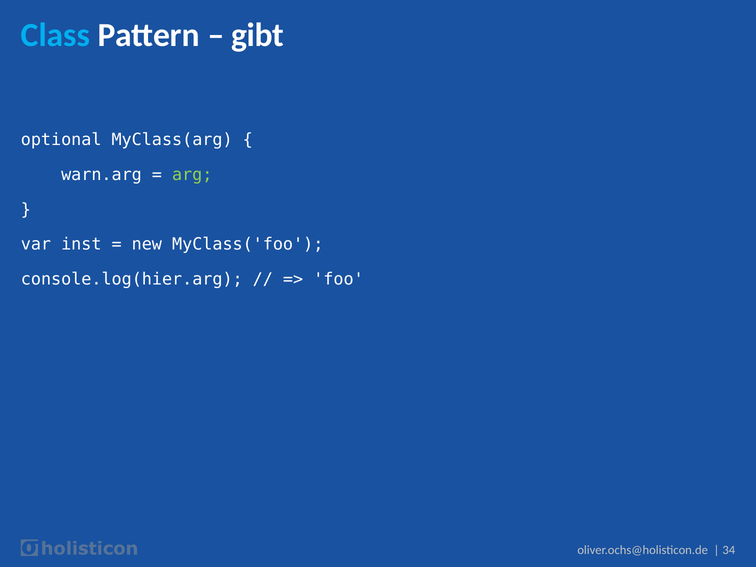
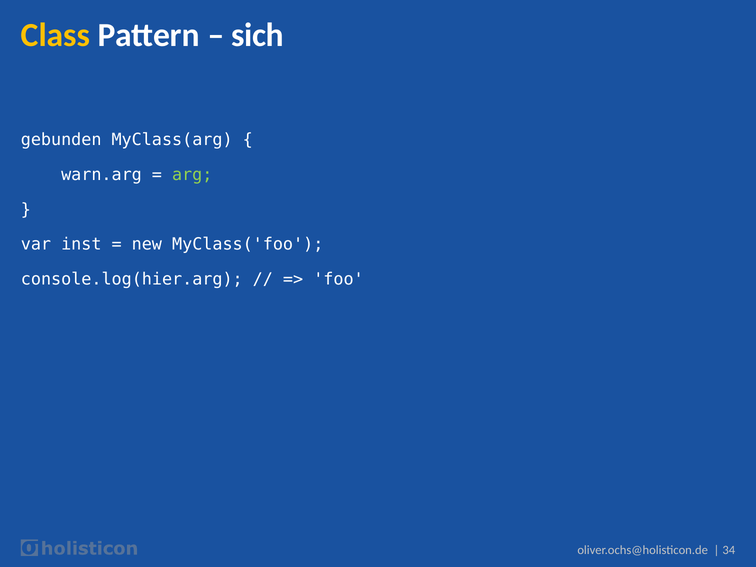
Class colour: light blue -> yellow
gibt: gibt -> sich
optional: optional -> gebunden
